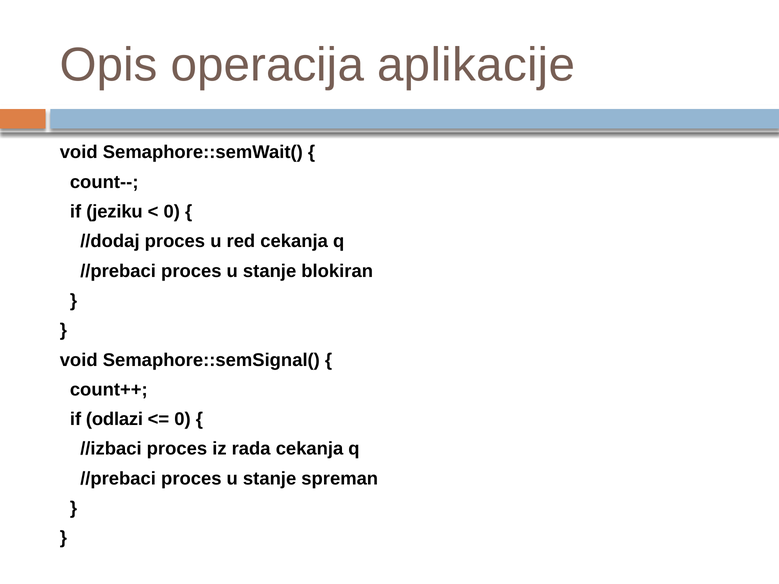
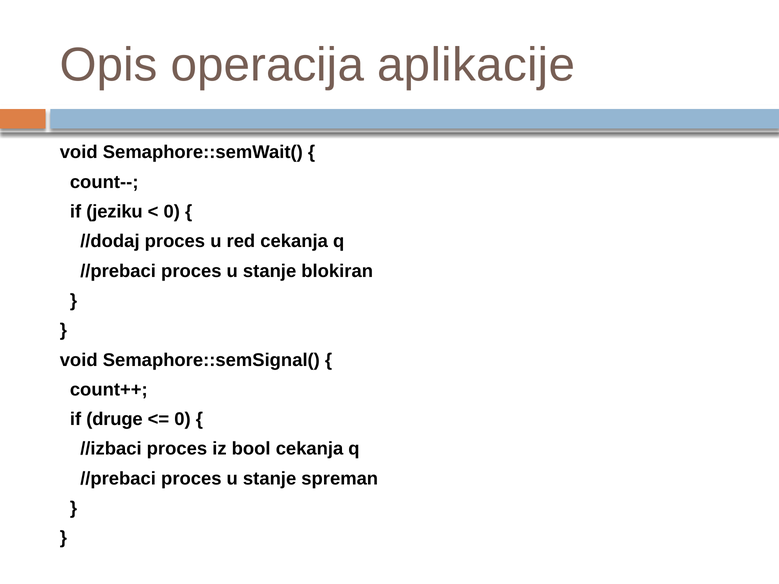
odlazi: odlazi -> druge
rada: rada -> bool
